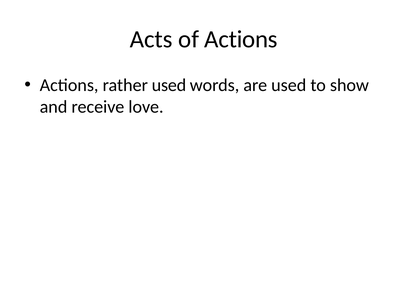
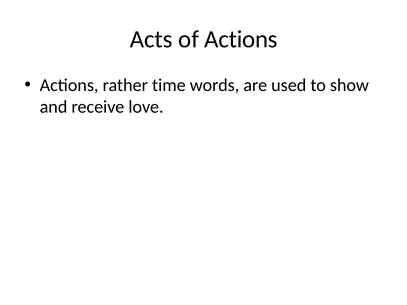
rather used: used -> time
